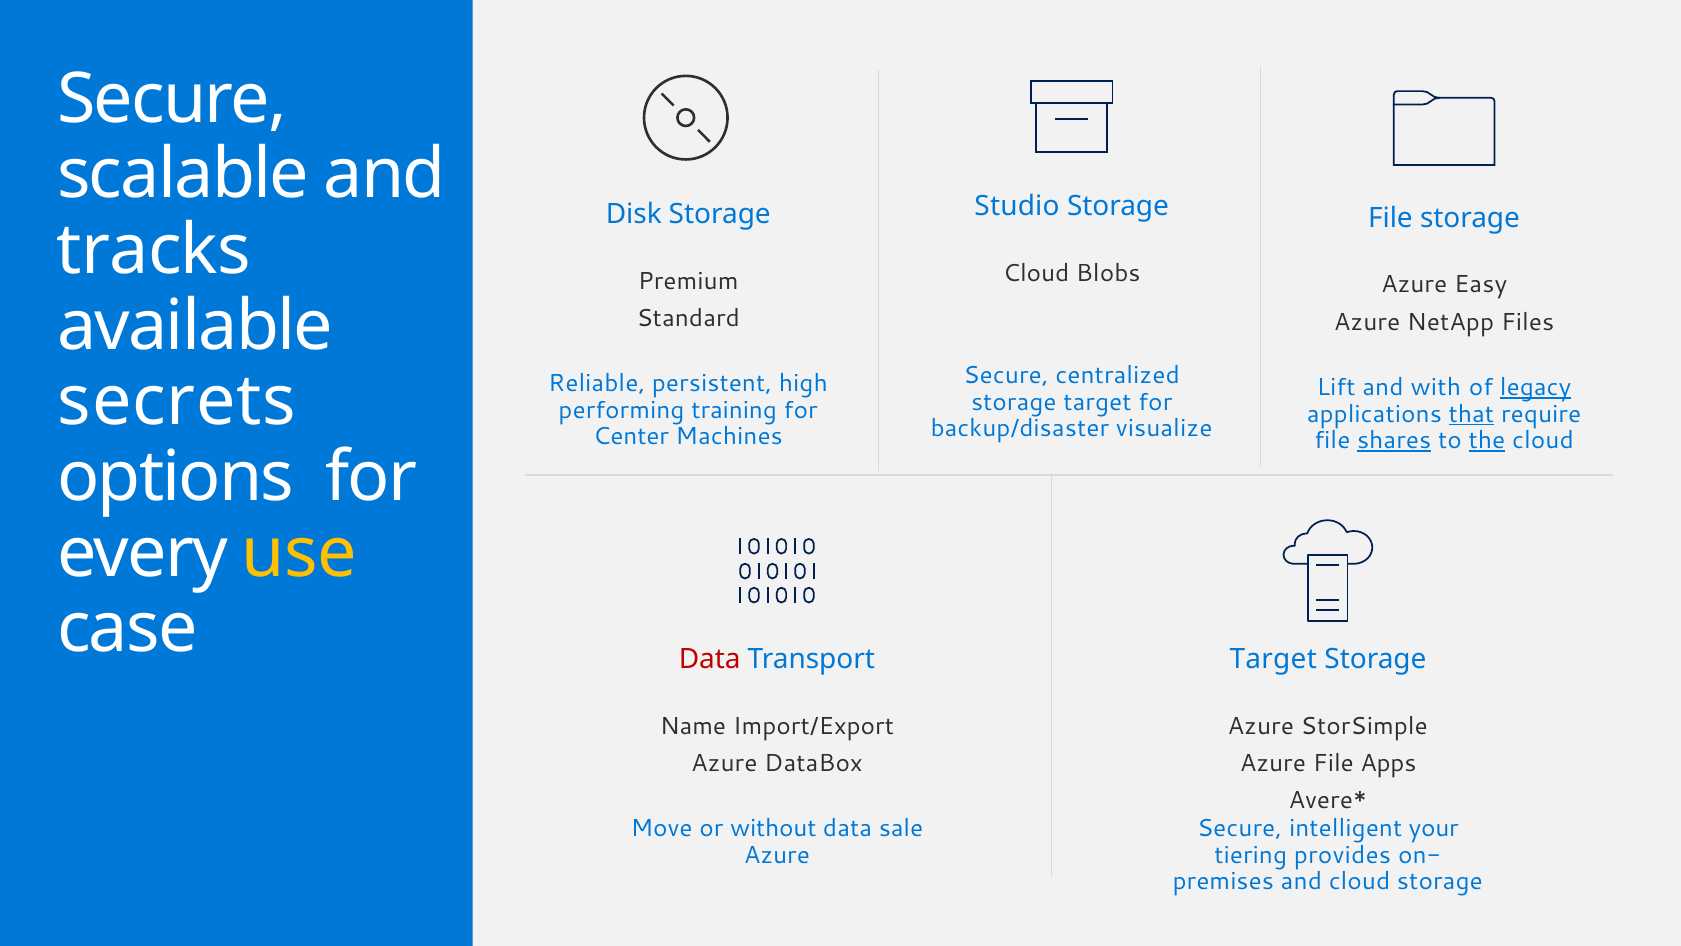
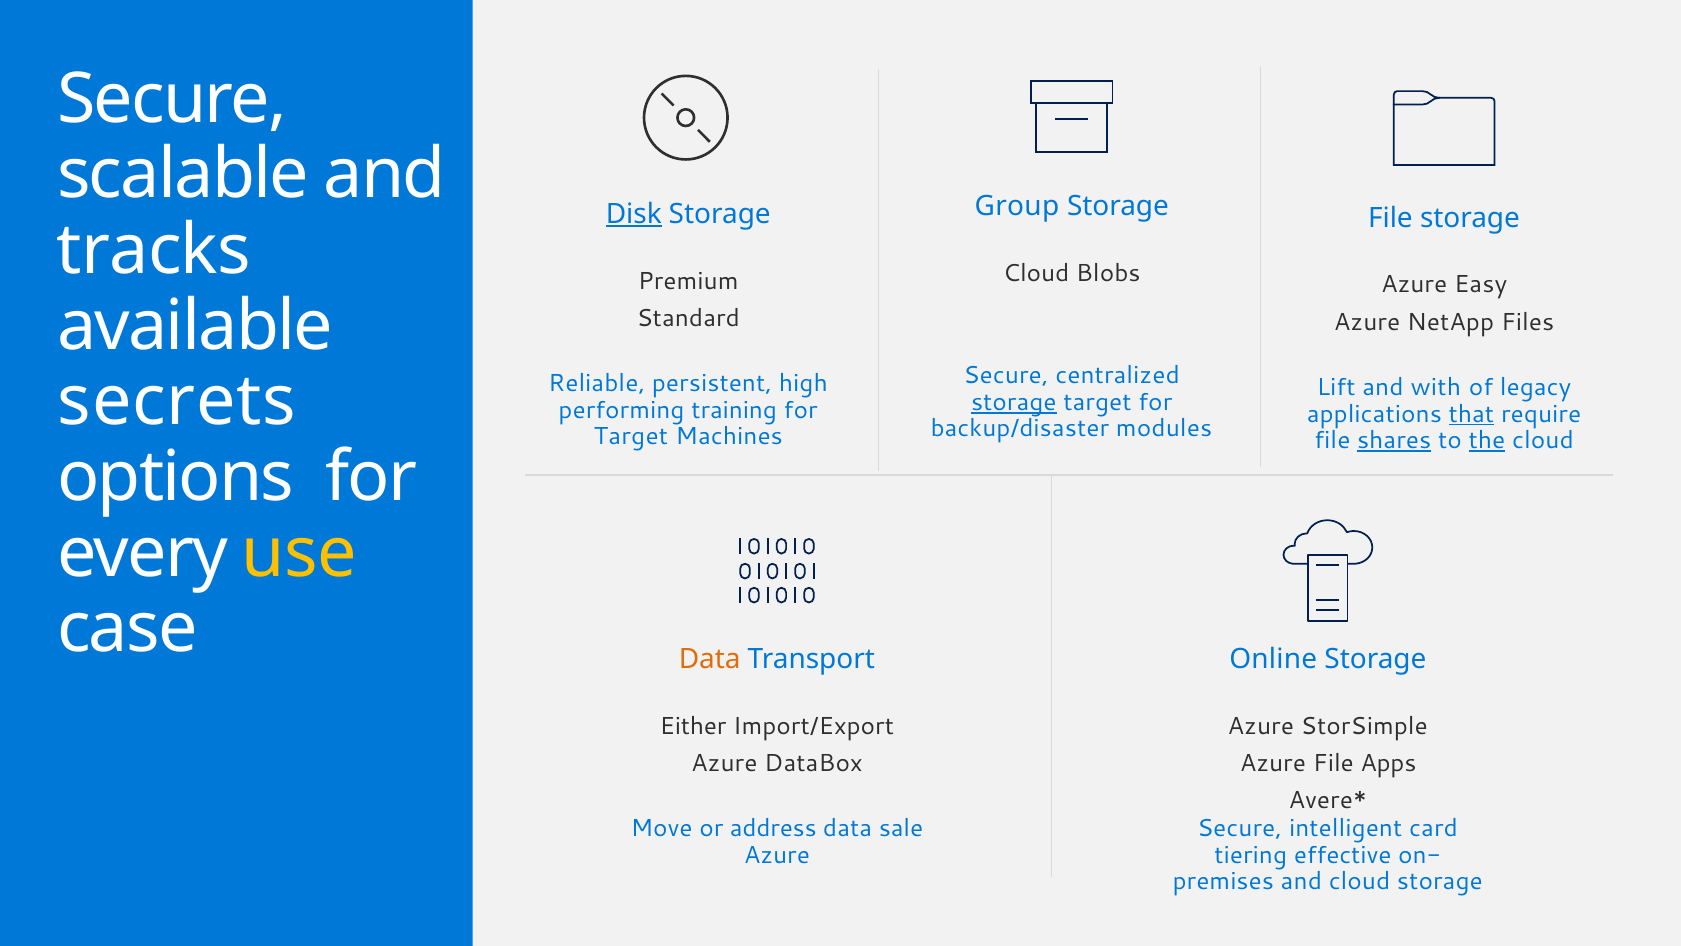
Studio: Studio -> Group
Disk underline: none -> present
legacy underline: present -> none
storage at (1014, 402) underline: none -> present
visualize: visualize -> modules
Center at (631, 436): Center -> Target
Data at (710, 659) colour: red -> orange
Target at (1273, 659): Target -> Online
Name: Name -> Either
without: without -> address
your: your -> card
provides: provides -> effective
